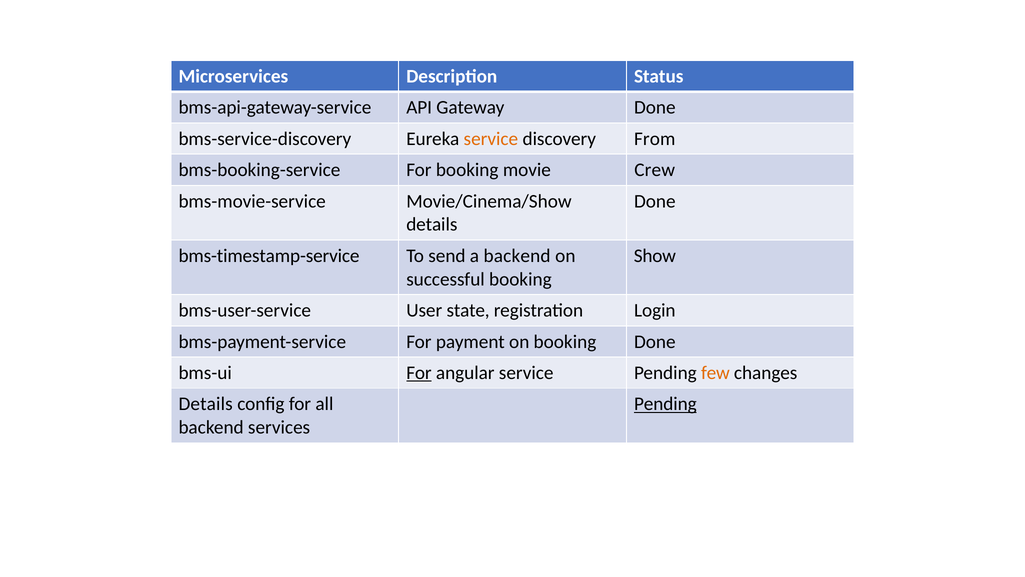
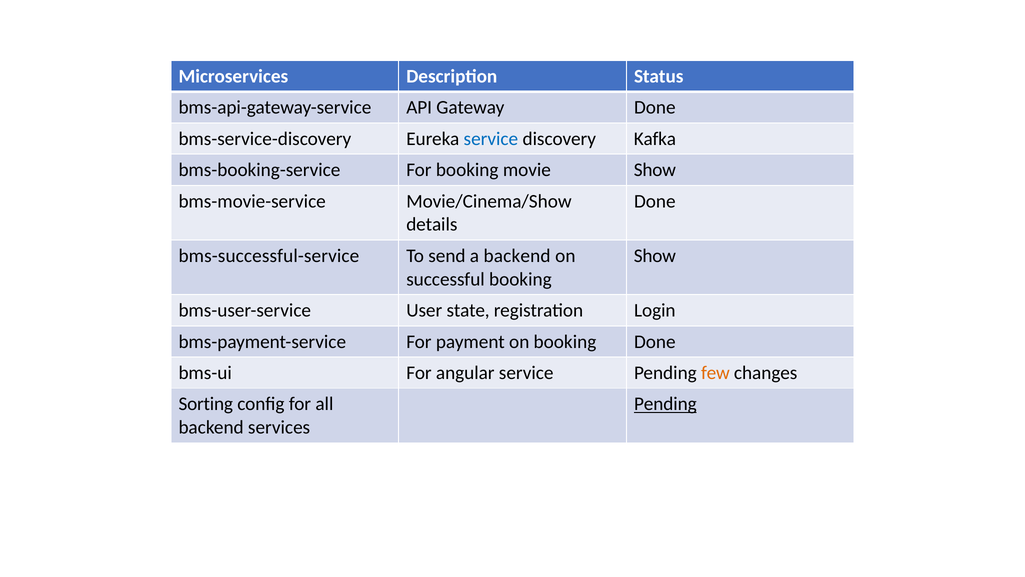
service at (491, 139) colour: orange -> blue
From: From -> Kafka
movie Crew: Crew -> Show
bms-timestamp-service: bms-timestamp-service -> bms-successful-service
For at (419, 373) underline: present -> none
Details at (206, 404): Details -> Sorting
